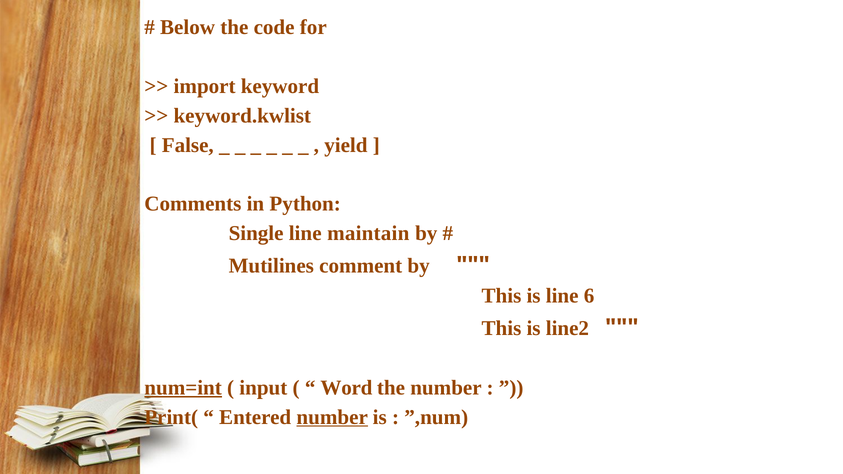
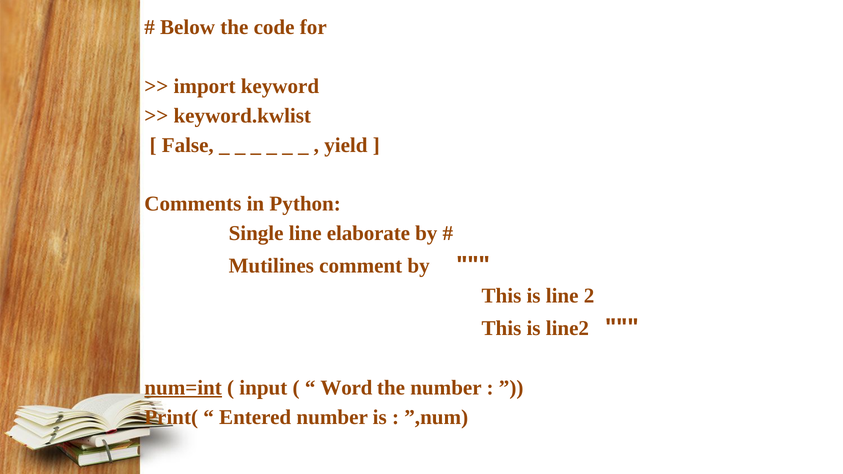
maintain: maintain -> elaborate
6: 6 -> 2
number at (332, 417) underline: present -> none
